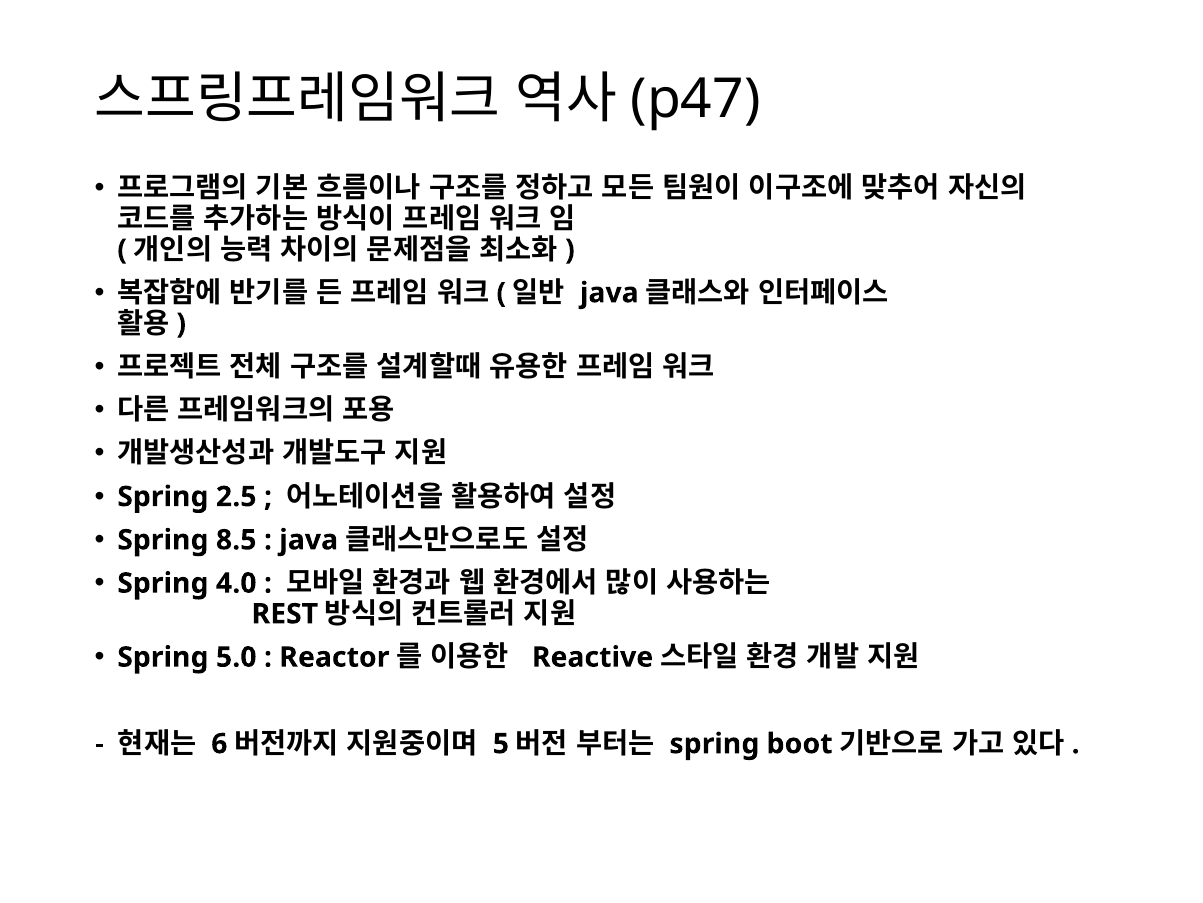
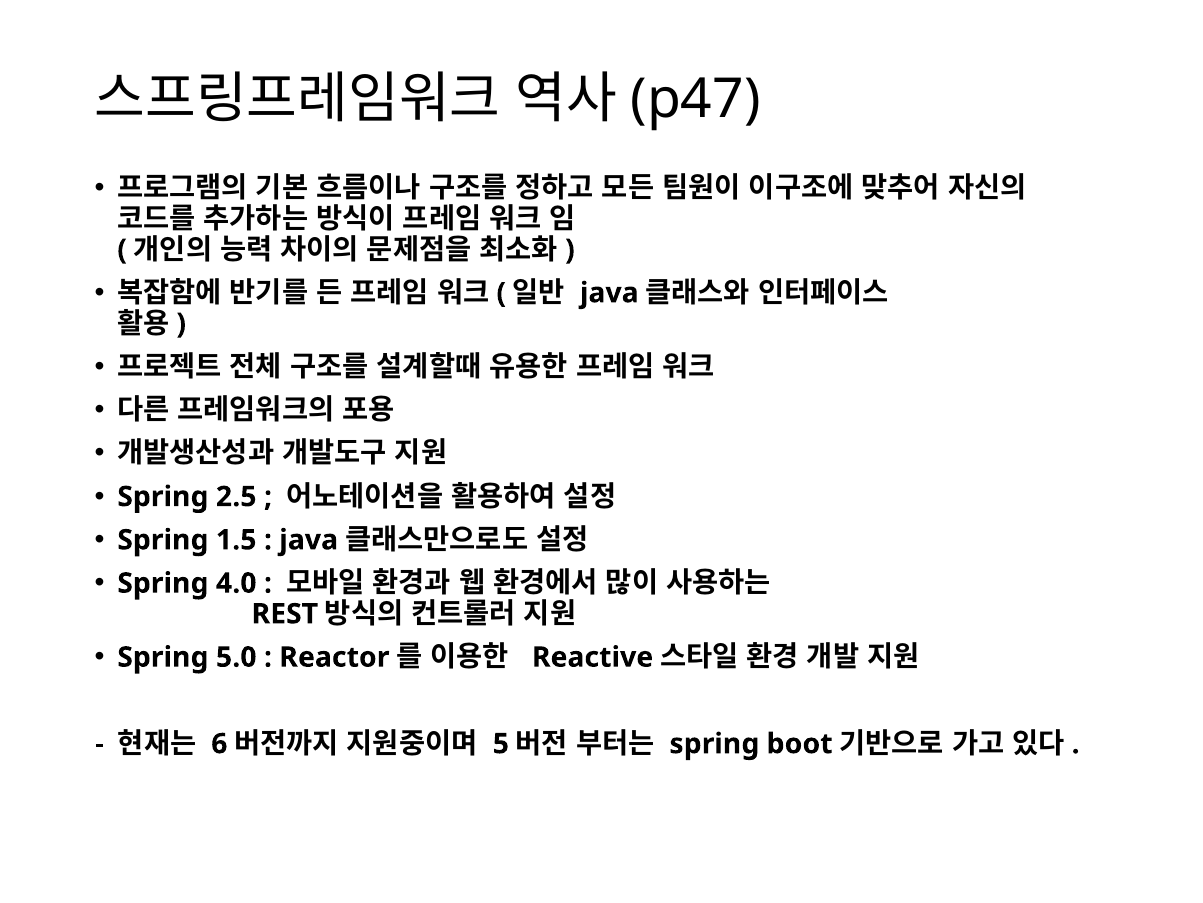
8.5: 8.5 -> 1.5
